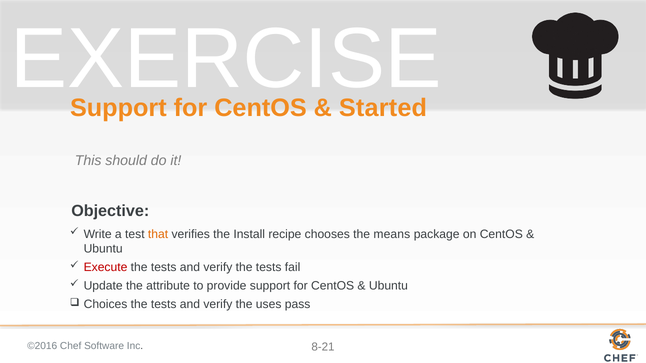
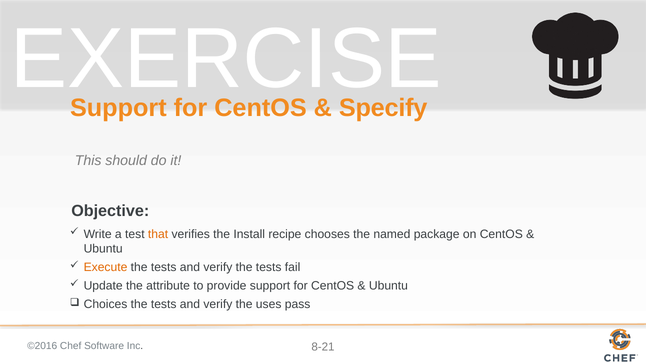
Started: Started -> Specify
means: means -> named
Execute colour: red -> orange
